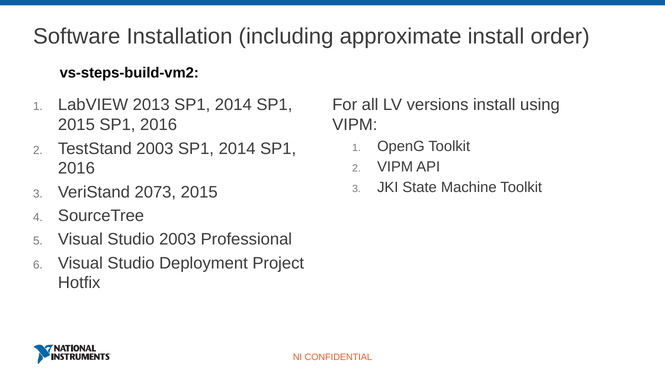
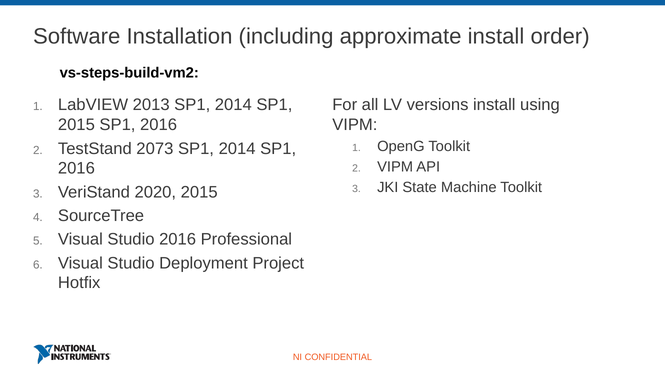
TestStand 2003: 2003 -> 2073
2073: 2073 -> 2020
Studio 2003: 2003 -> 2016
